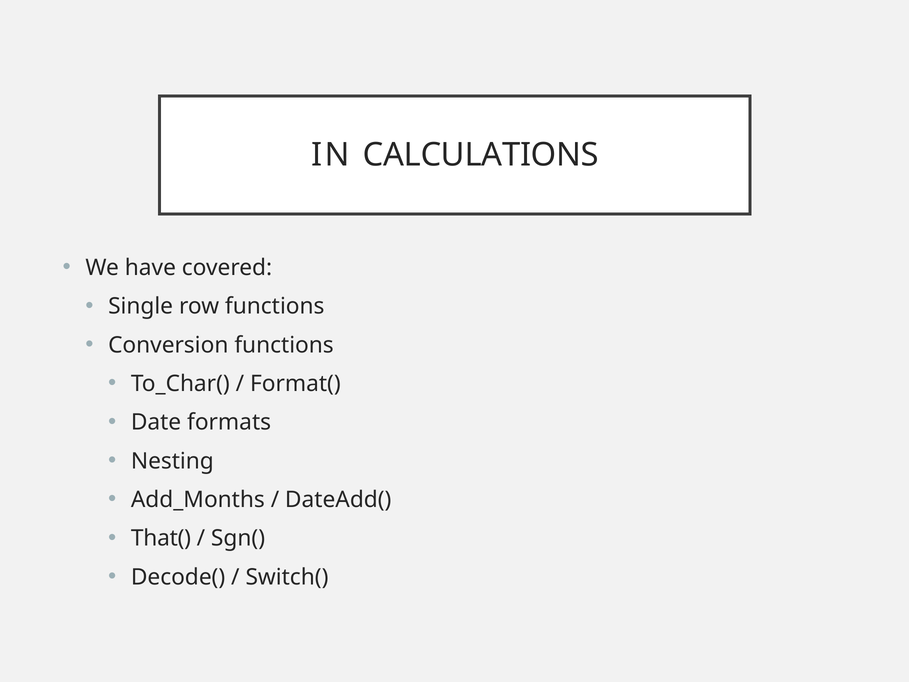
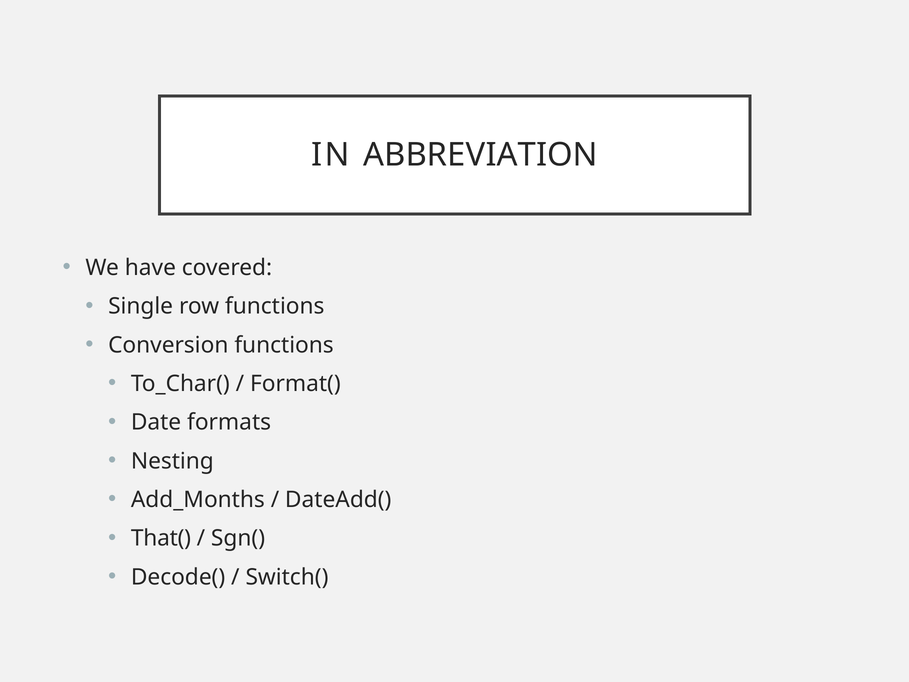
CALCULATIONS: CALCULATIONS -> ABBREVIATION
